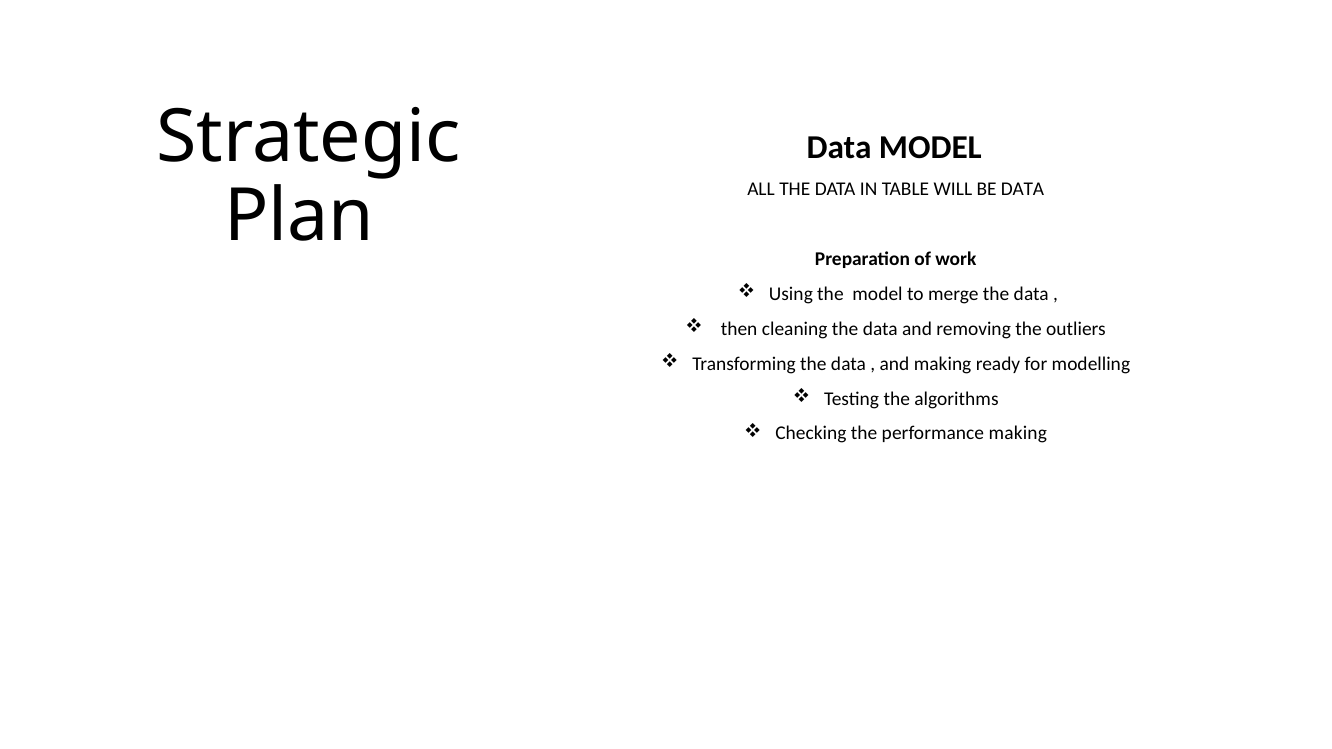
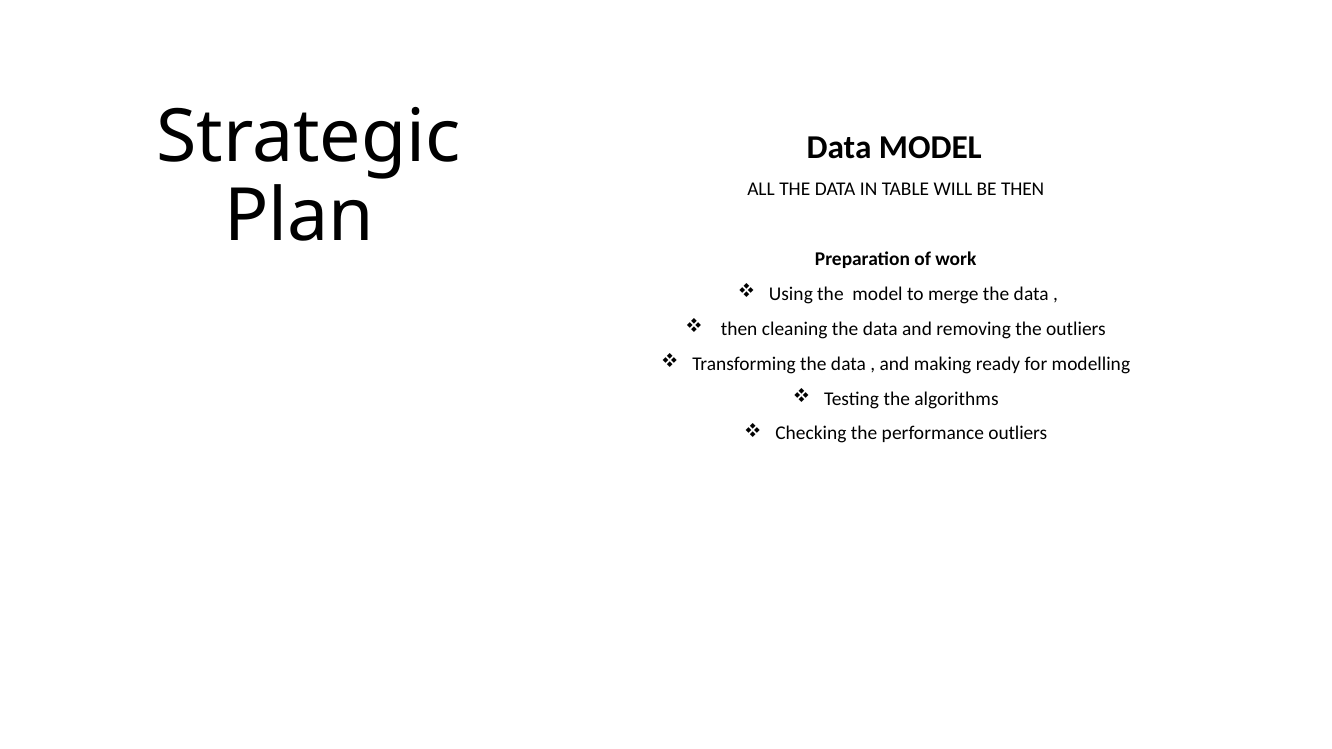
BE DATA: DATA -> THEN
performance making: making -> outliers
